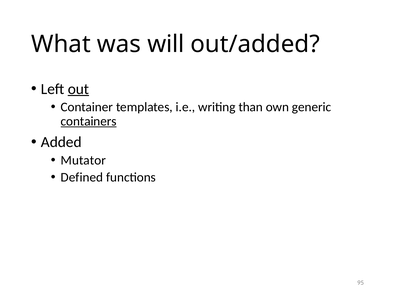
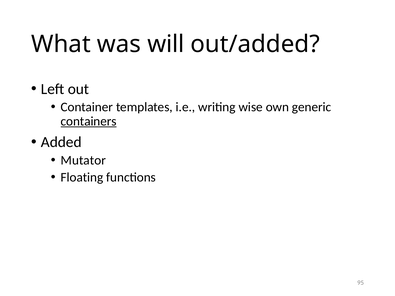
out underline: present -> none
than: than -> wise
Defined: Defined -> Floating
